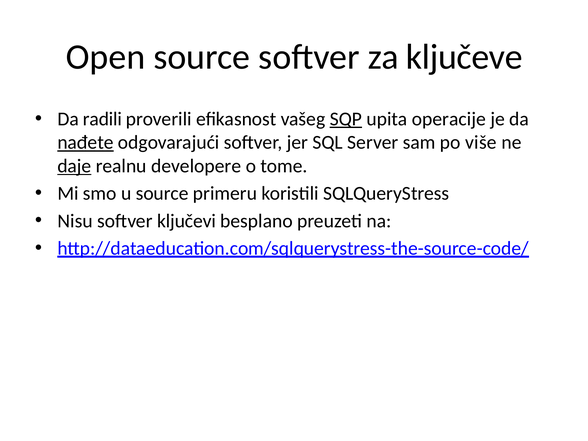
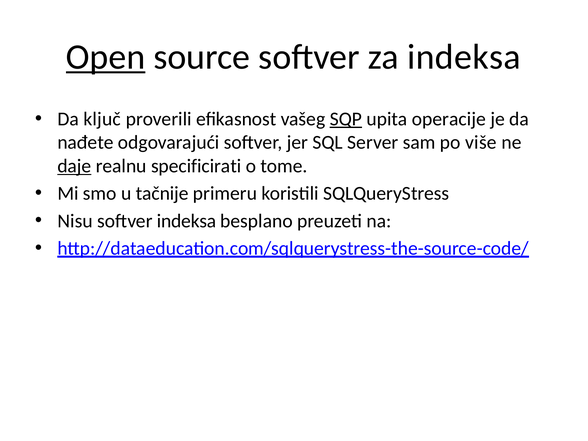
Open underline: none -> present
za ključeve: ključeve -> indeksa
radili: radili -> ključ
nađete underline: present -> none
developere: developere -> specificirati
u source: source -> tačnije
softver ključevi: ključevi -> indeksa
